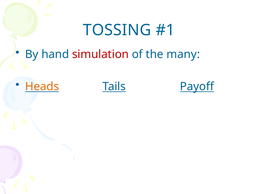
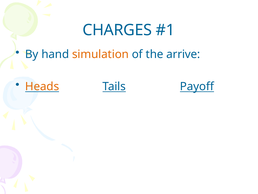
TOSSING: TOSSING -> CHARGES
simulation colour: red -> orange
many: many -> arrive
